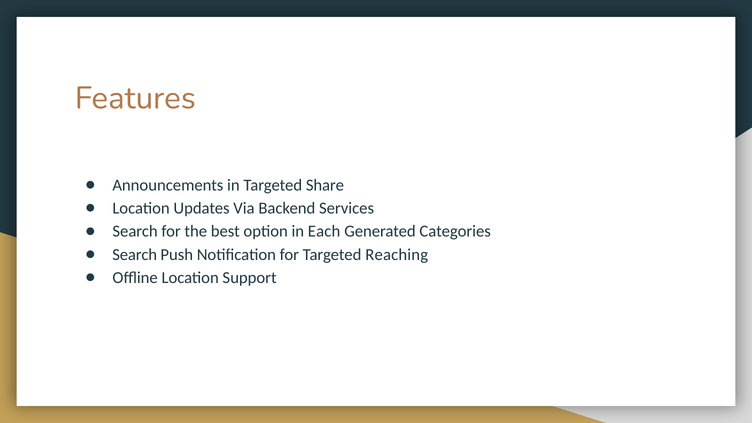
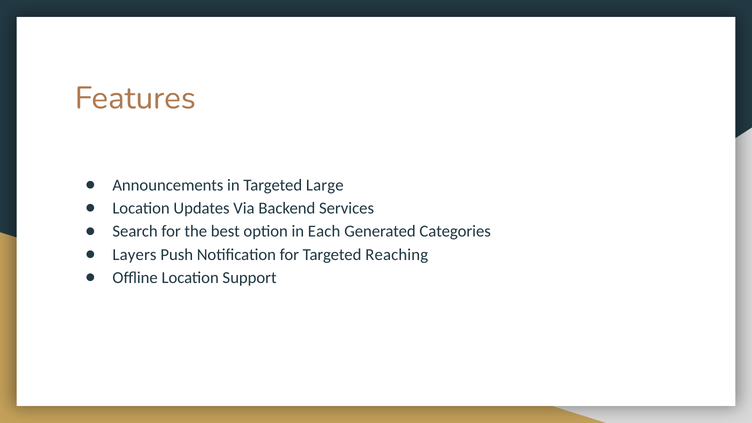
Share: Share -> Large
Search at (135, 255): Search -> Layers
